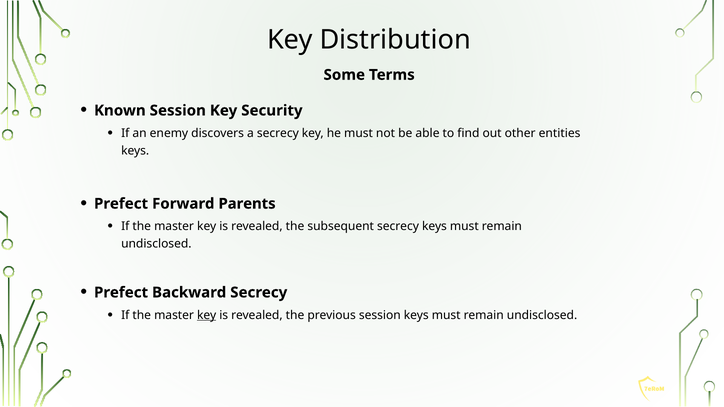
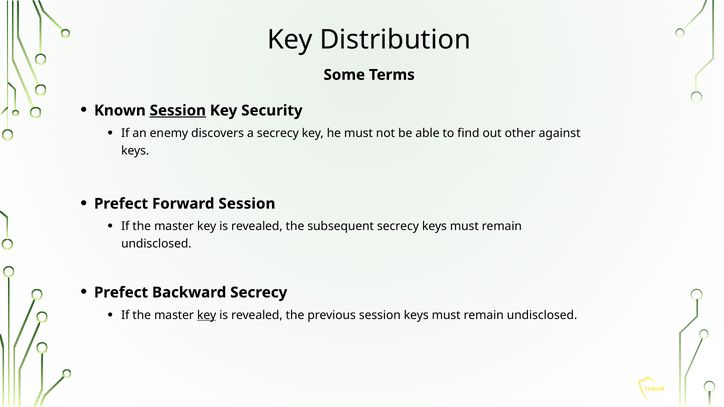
Session at (178, 111) underline: none -> present
entities: entities -> against
Forward Parents: Parents -> Session
